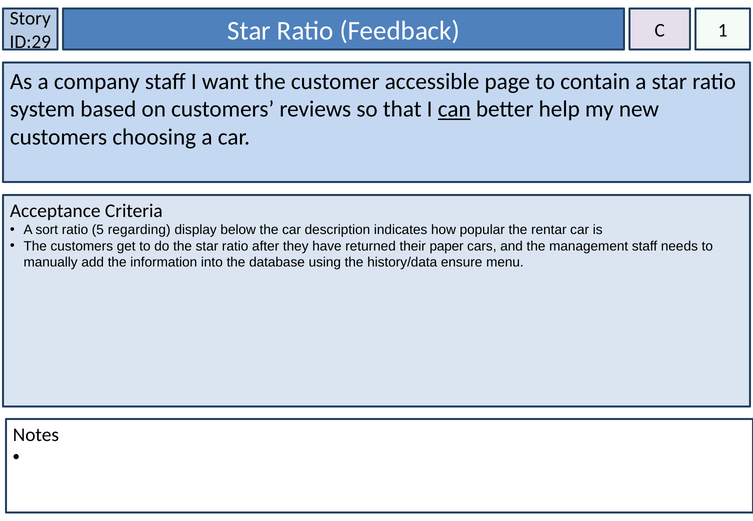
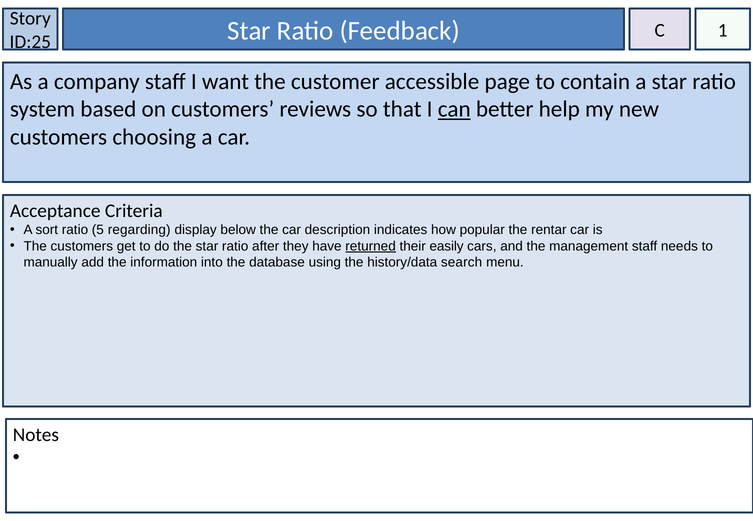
ID:29: ID:29 -> ID:25
returned underline: none -> present
paper: paper -> easily
ensure: ensure -> search
